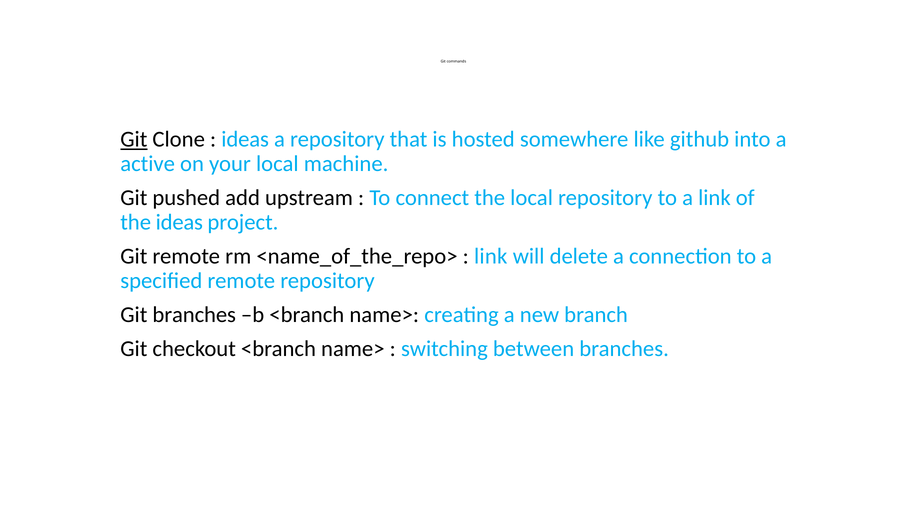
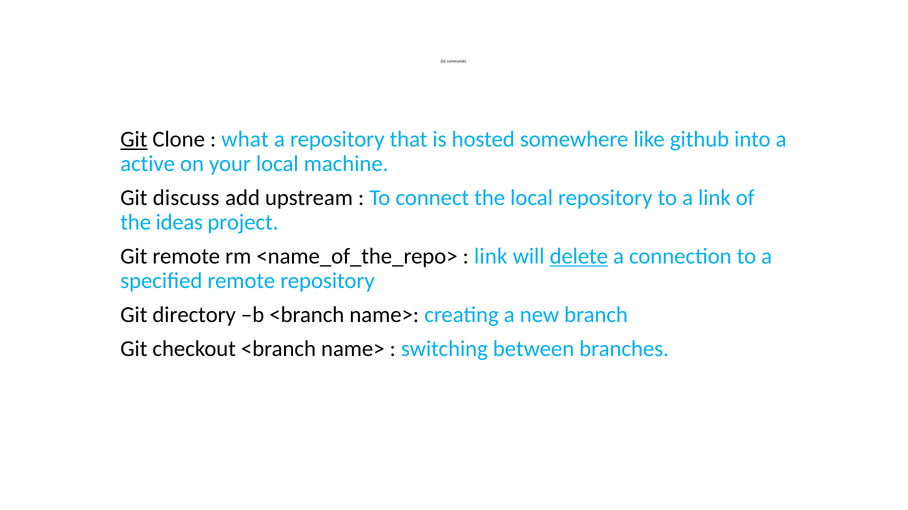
ideas at (245, 140): ideas -> what
pushed: pushed -> discuss
delete underline: none -> present
Git branches: branches -> directory
